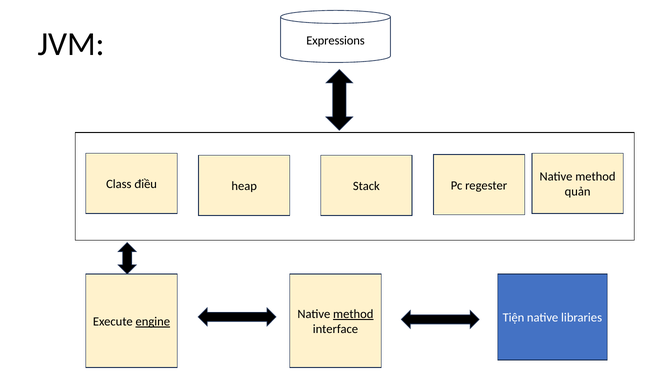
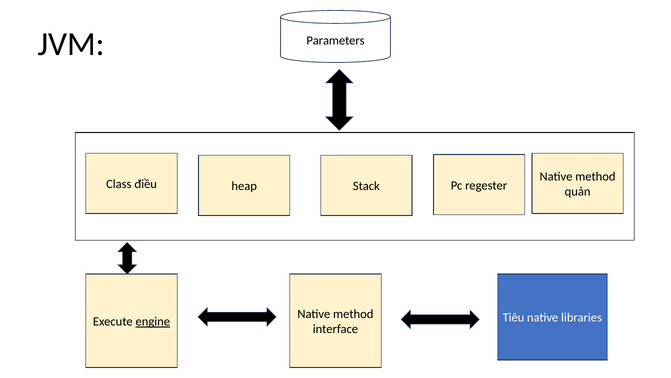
Expressions: Expressions -> Parameters
method at (353, 314) underline: present -> none
Tiện: Tiện -> Tiêu
